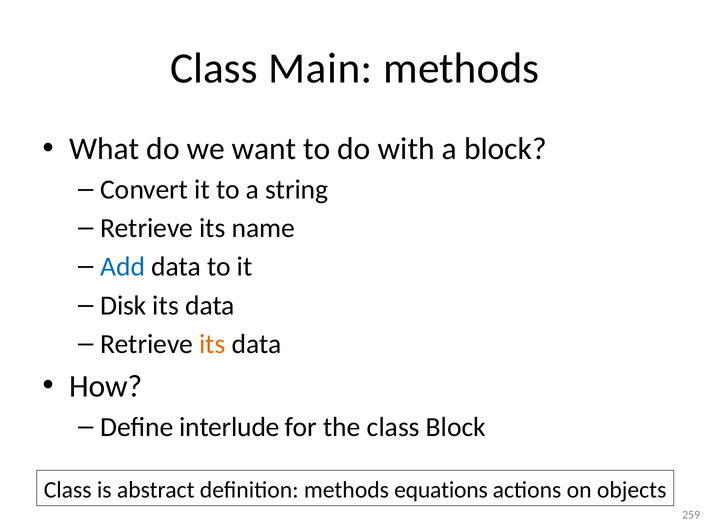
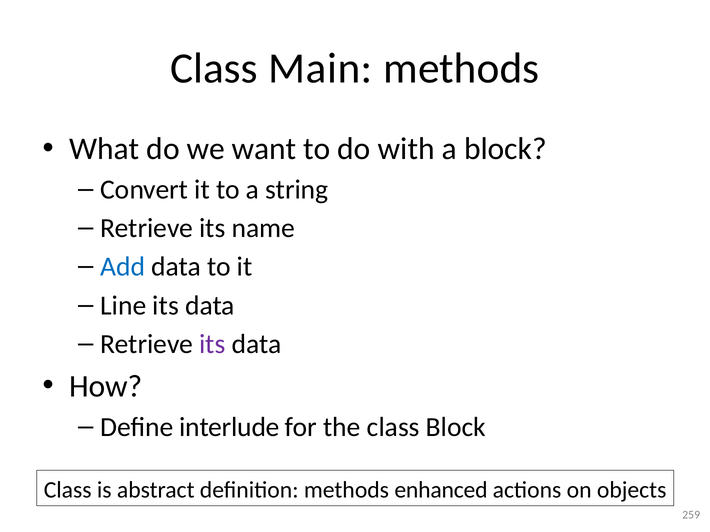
Disk: Disk -> Line
its at (212, 344) colour: orange -> purple
equations: equations -> enhanced
